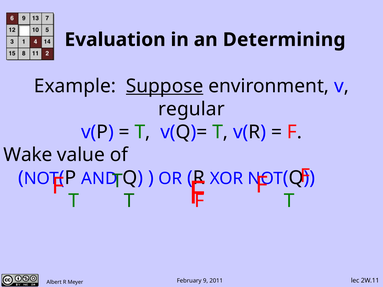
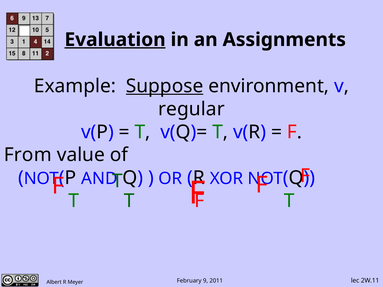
Evaluation underline: none -> present
Determining: Determining -> Assignments
Wake: Wake -> From
